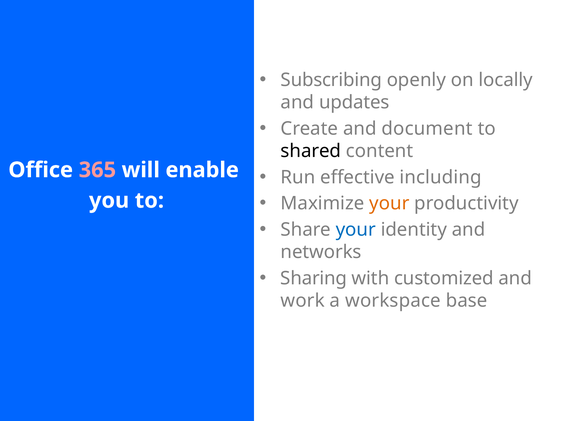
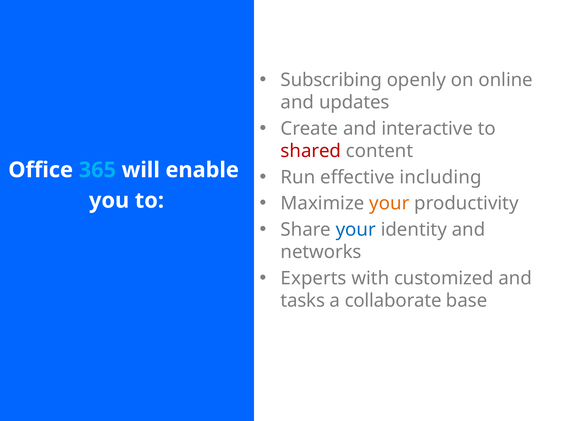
locally: locally -> online
document: document -> interactive
shared colour: black -> red
365 colour: pink -> light blue
Sharing: Sharing -> Experts
work: work -> tasks
workspace: workspace -> collaborate
